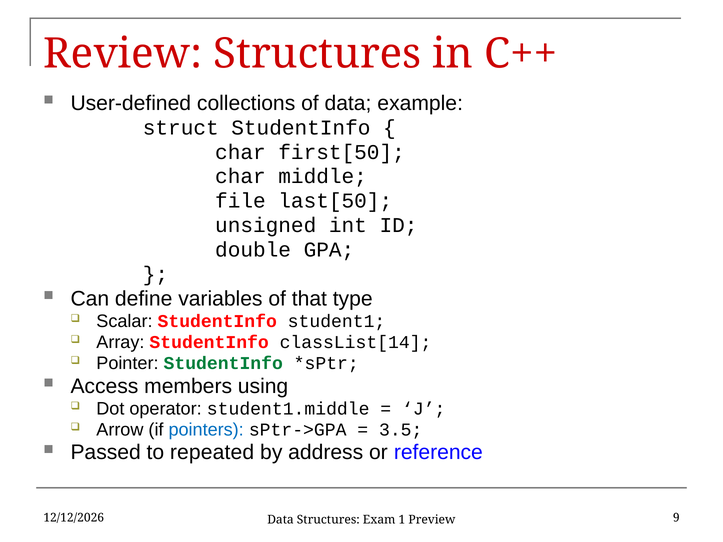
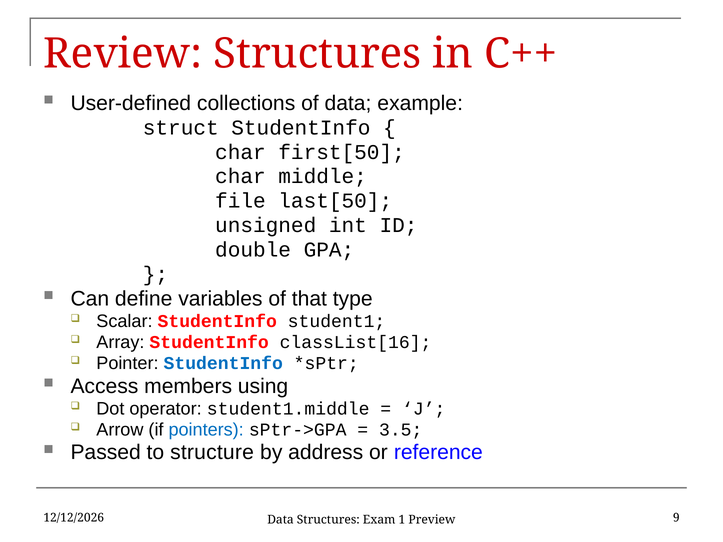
classList[14: classList[14 -> classList[16
StudentInfo at (223, 363) colour: green -> blue
repeated: repeated -> structure
